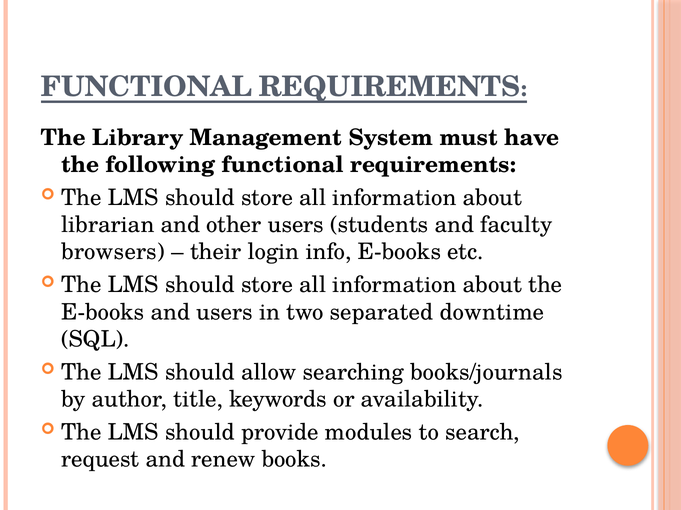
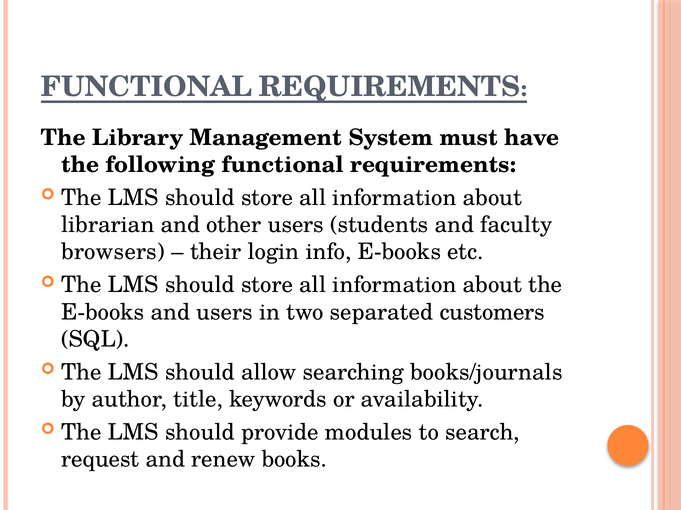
downtime: downtime -> customers
